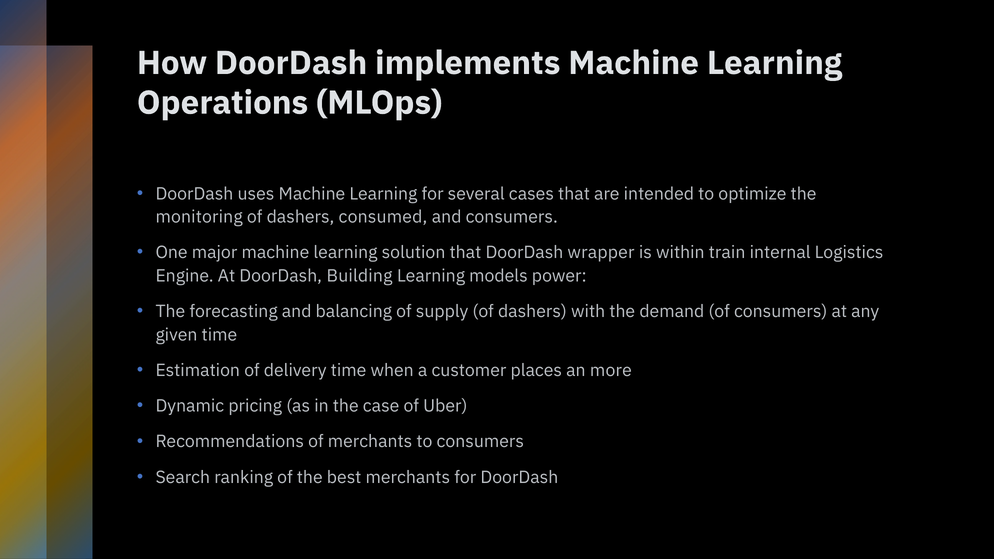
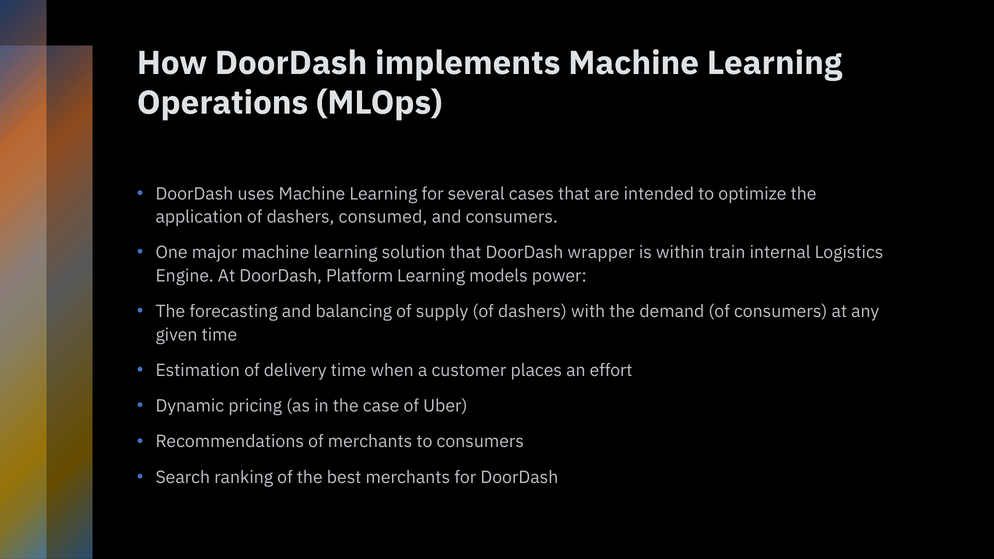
monitoring: monitoring -> application
Building: Building -> Platform
more: more -> effort
